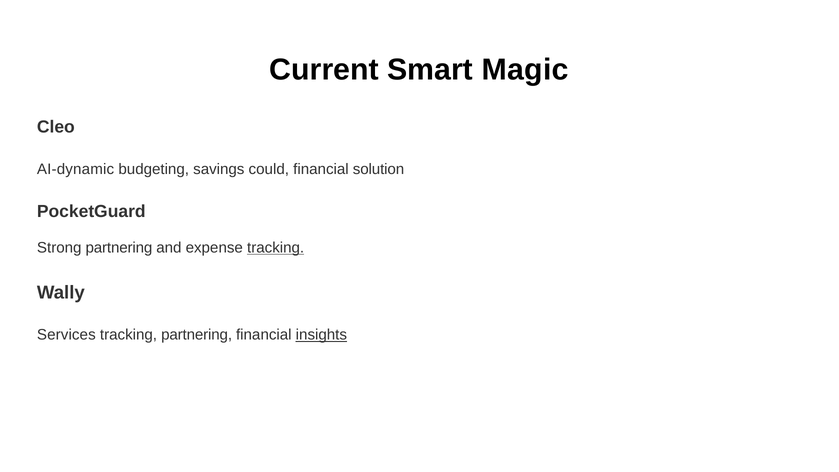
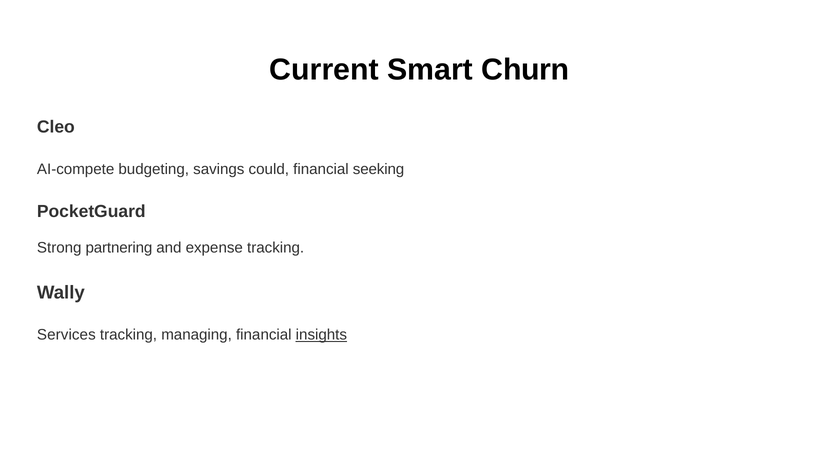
Magic: Magic -> Churn
AI-dynamic: AI-dynamic -> AI-compete
solution: solution -> seeking
tracking at (276, 248) underline: present -> none
tracking partnering: partnering -> managing
